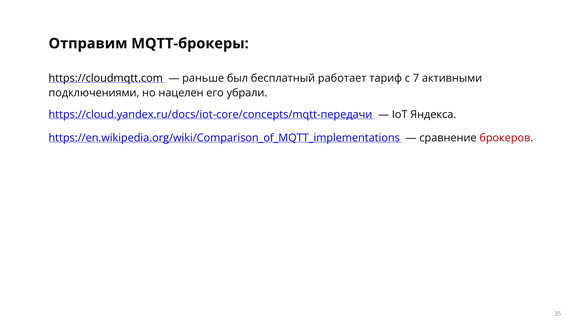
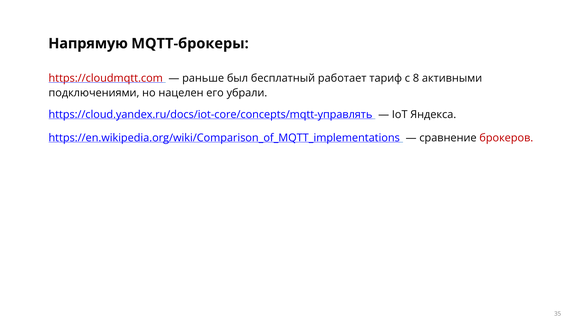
Отправим: Отправим -> Напрямую
https://cloudmqtt.com colour: black -> red
7: 7 -> 8
https://cloud.yandex.ru/docs/iot-core/concepts/mqtt-передачи: https://cloud.yandex.ru/docs/iot-core/concepts/mqtt-передачи -> https://cloud.yandex.ru/docs/iot-core/concepts/mqtt-управлять
